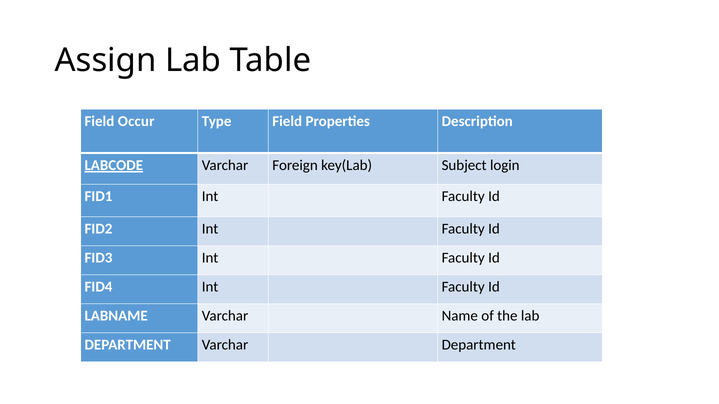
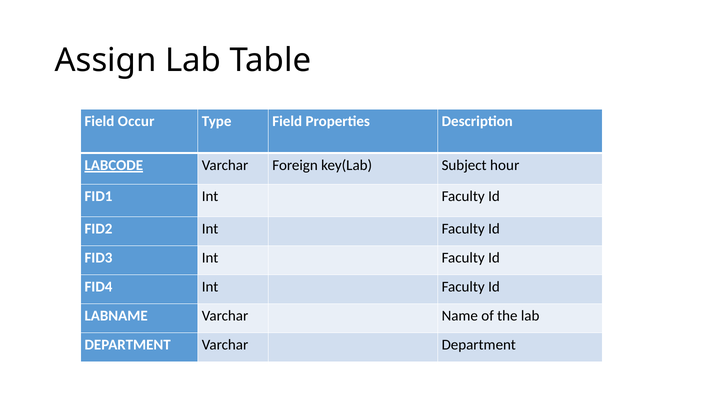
login: login -> hour
